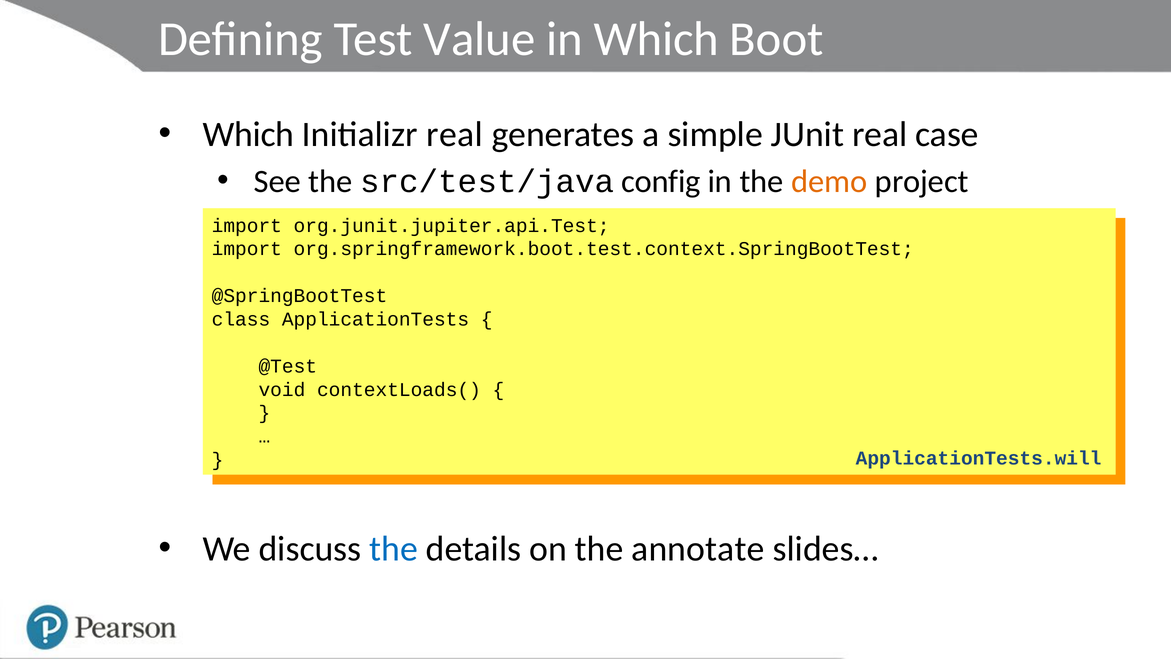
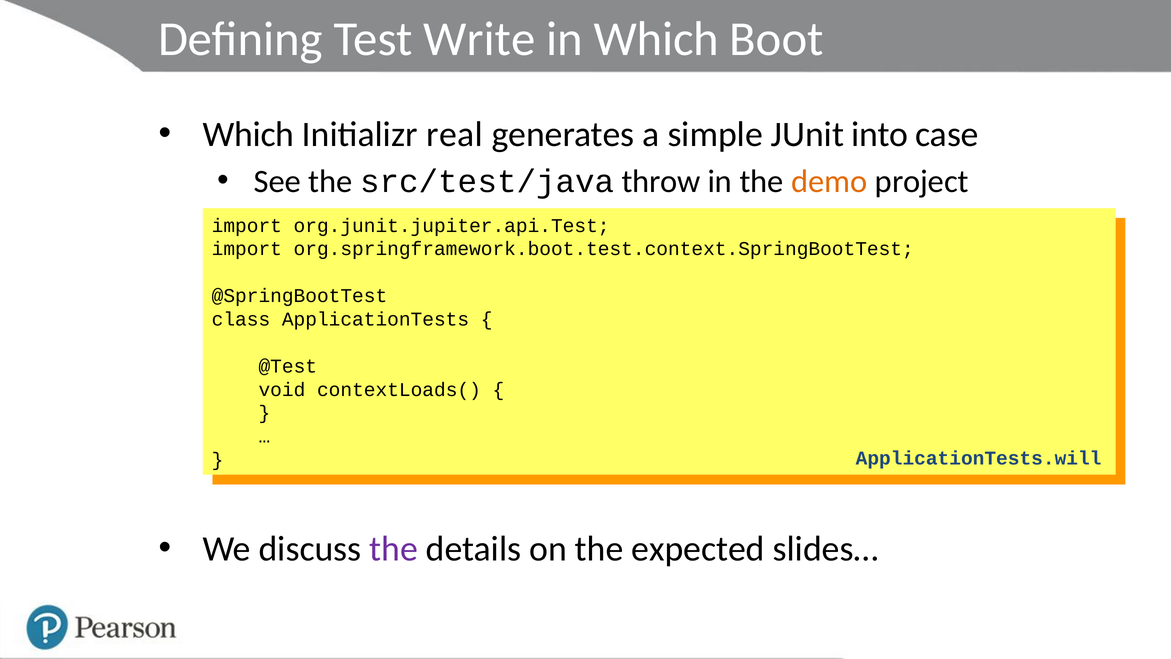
Value: Value -> Write
JUnit real: real -> into
config: config -> throw
the at (394, 549) colour: blue -> purple
annotate: annotate -> expected
